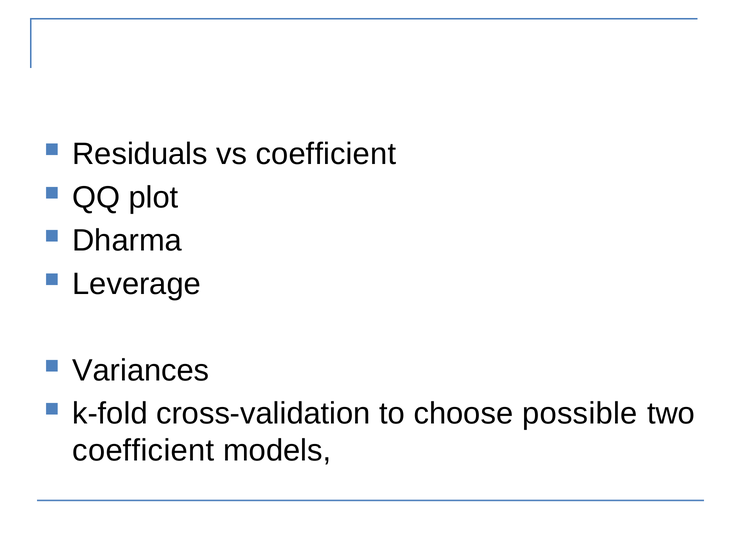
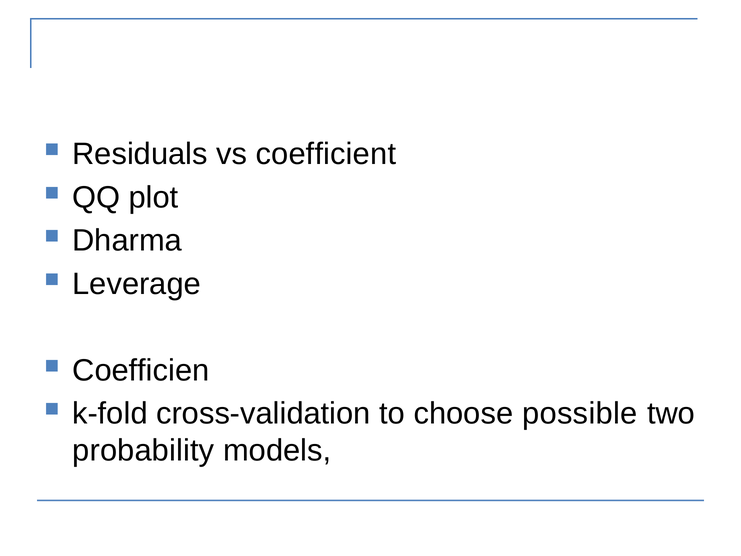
Variances: Variances -> Coefficien
coefficient at (143, 451): coefficient -> probability
